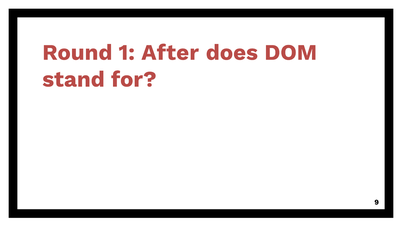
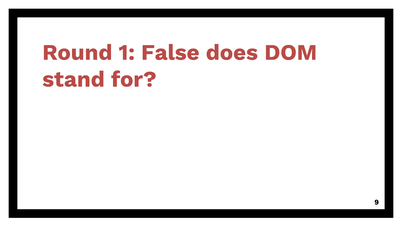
After: After -> False
